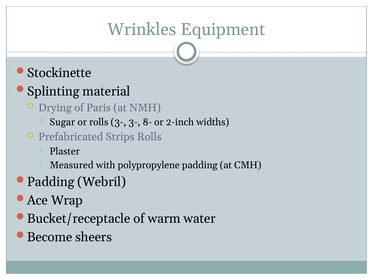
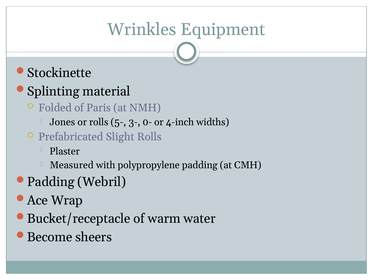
Drying: Drying -> Folded
Sugar: Sugar -> Jones
rolls 3-: 3- -> 5-
8-: 8- -> 0-
2-inch: 2-inch -> 4-inch
Strips: Strips -> Slight
